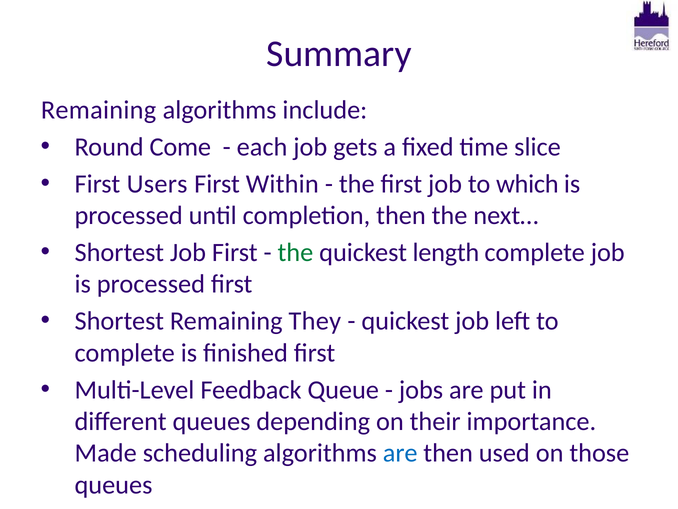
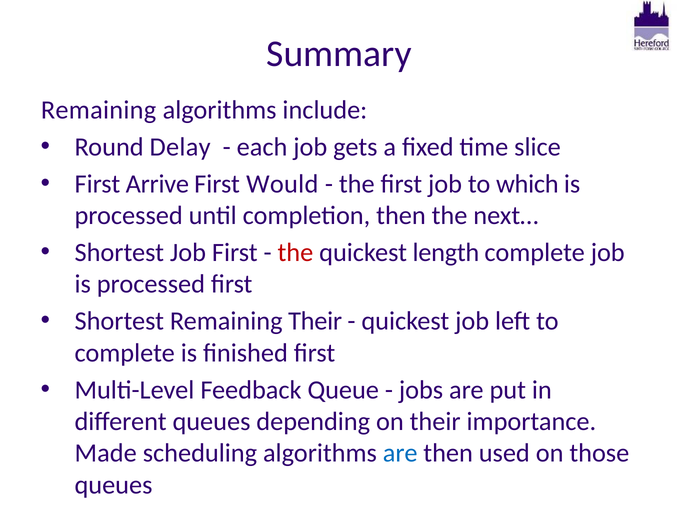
Come: Come -> Delay
Users: Users -> Arrive
Within: Within -> Would
the at (295, 252) colour: green -> red
Remaining They: They -> Their
